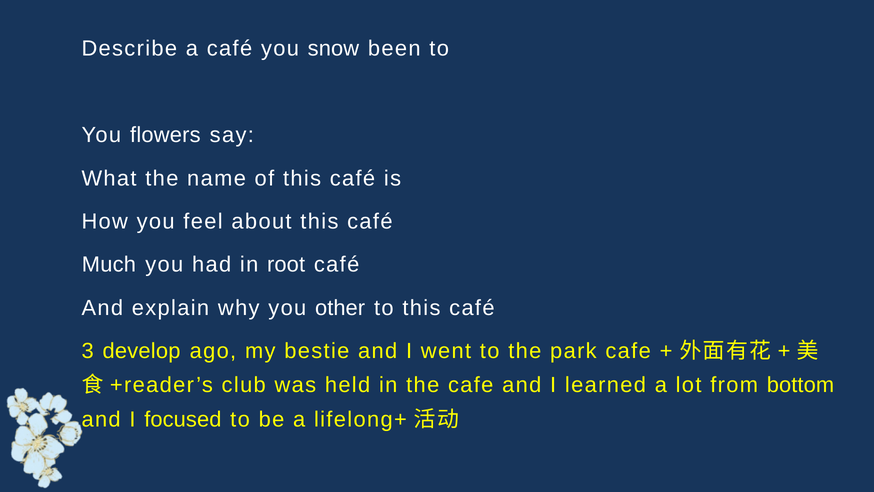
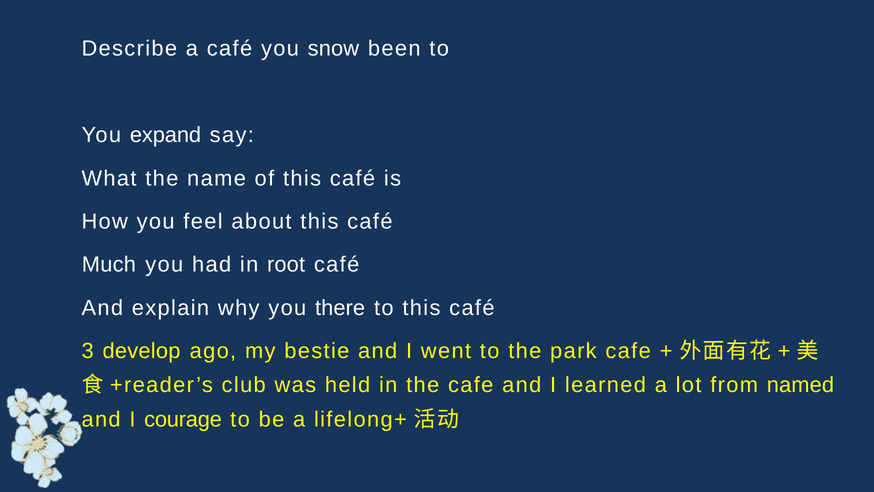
flowers: flowers -> expand
other: other -> there
bottom: bottom -> named
focused: focused -> courage
